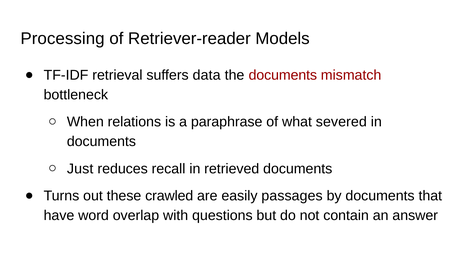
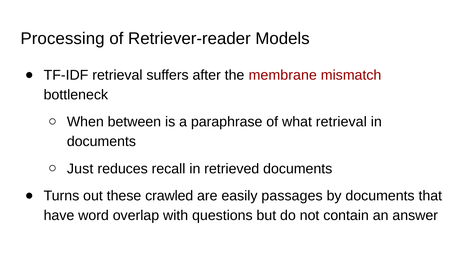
data: data -> after
the documents: documents -> membrane
relations: relations -> between
what severed: severed -> retrieval
